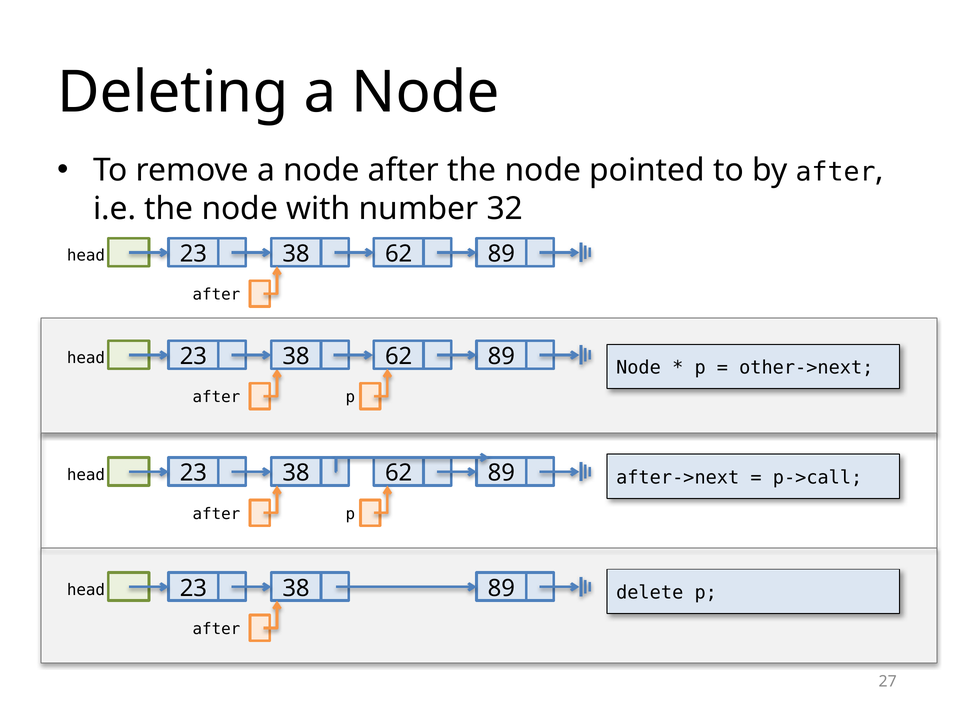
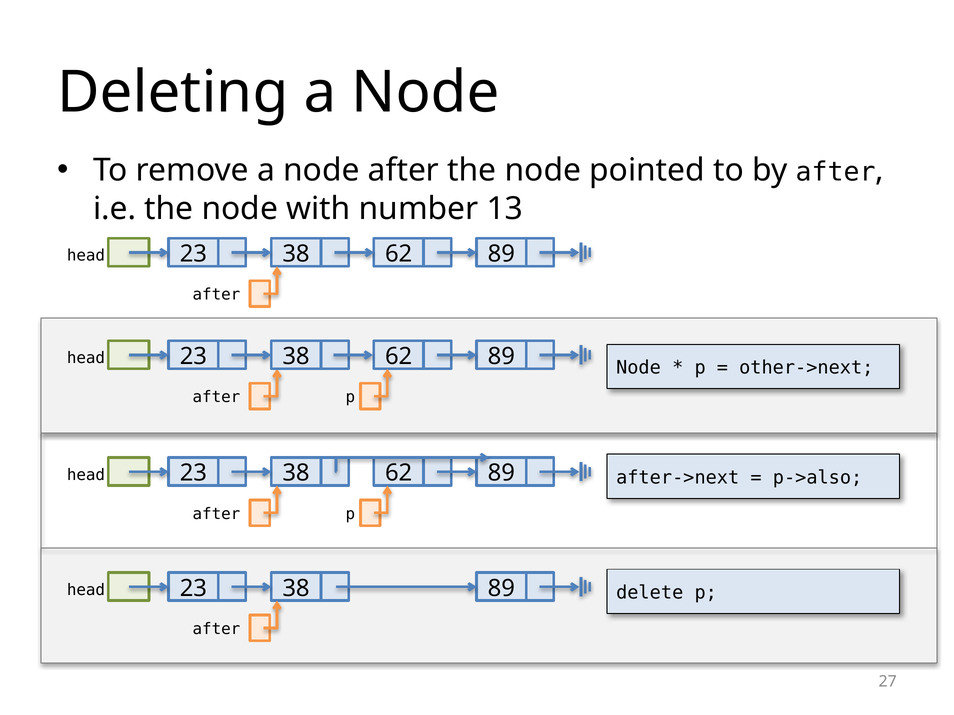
32: 32 -> 13
p->call: p->call -> p->also
